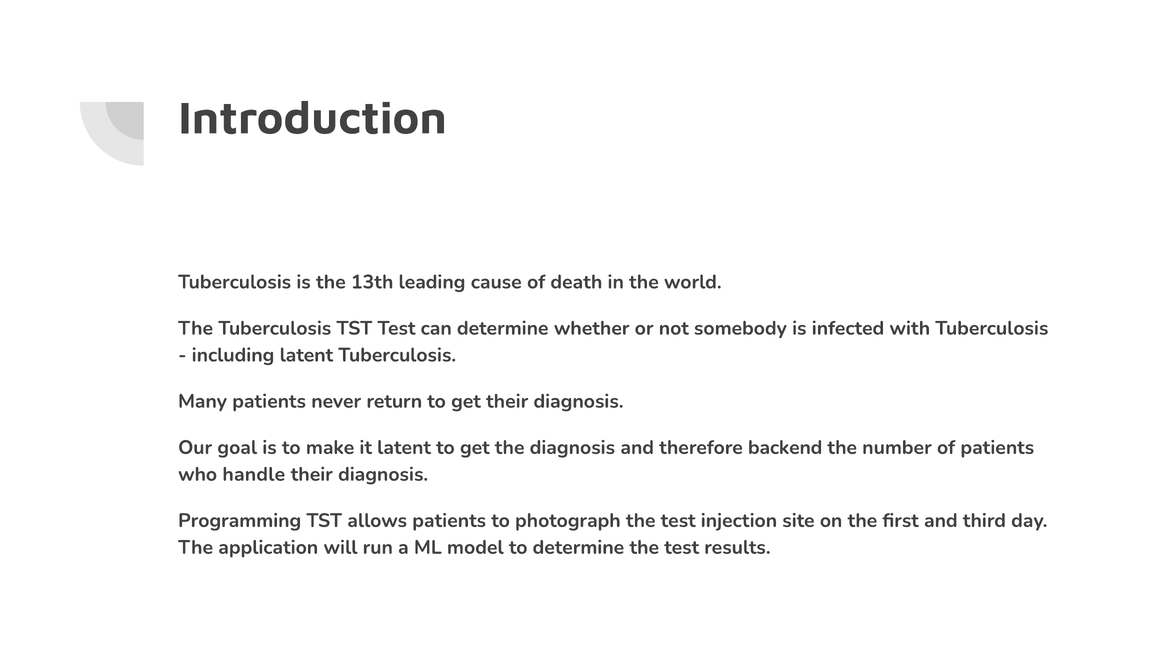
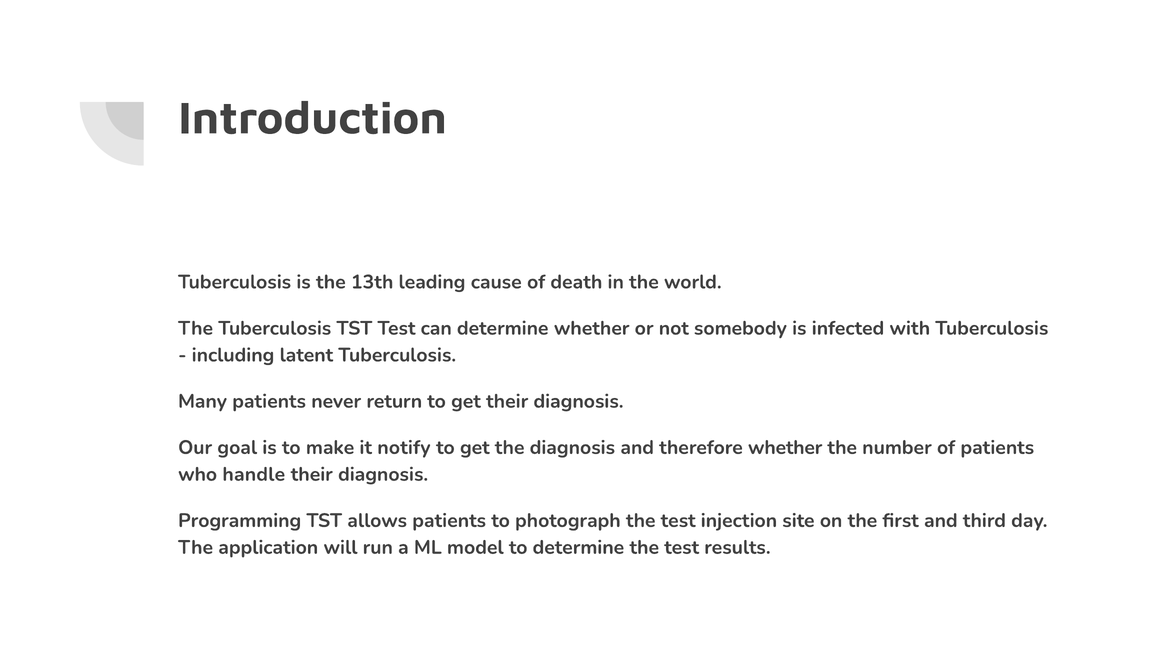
it latent: latent -> notify
therefore backend: backend -> whether
